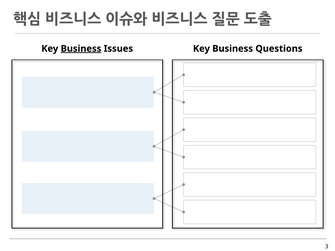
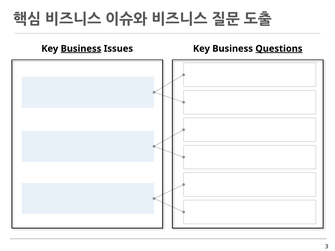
Questions underline: none -> present
